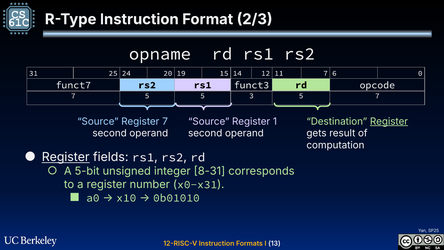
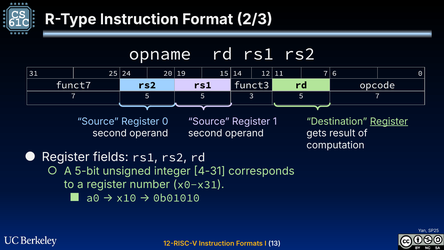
Register 7: 7 -> 0
Register at (66, 157) underline: present -> none
8-31: 8-31 -> 4-31
